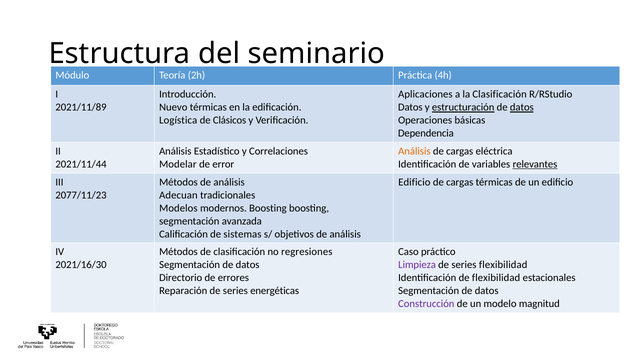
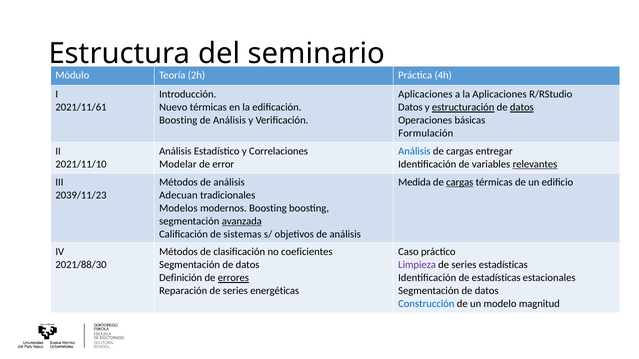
la Clasificación: Clasificación -> Aplicaciones
2021/11/89: 2021/11/89 -> 2021/11/61
Logística at (178, 121): Logística -> Boosting
Clásicos at (230, 121): Clásicos -> Análisis
Dependencia: Dependencia -> Formulación
Análisis at (414, 151) colour: orange -> blue
eléctrica: eléctrica -> entregar
2021/11/44: 2021/11/44 -> 2021/11/10
Edificio at (414, 182): Edificio -> Medida
cargas at (460, 182) underline: none -> present
2077/11/23: 2077/11/23 -> 2039/11/23
avanzada underline: none -> present
regresiones: regresiones -> coeficientes
2021/16/30: 2021/16/30 -> 2021/88/30
series flexibilidad: flexibilidad -> estadísticas
Directorio: Directorio -> Definición
errores underline: none -> present
de flexibilidad: flexibilidad -> estadísticas
Construcción colour: purple -> blue
